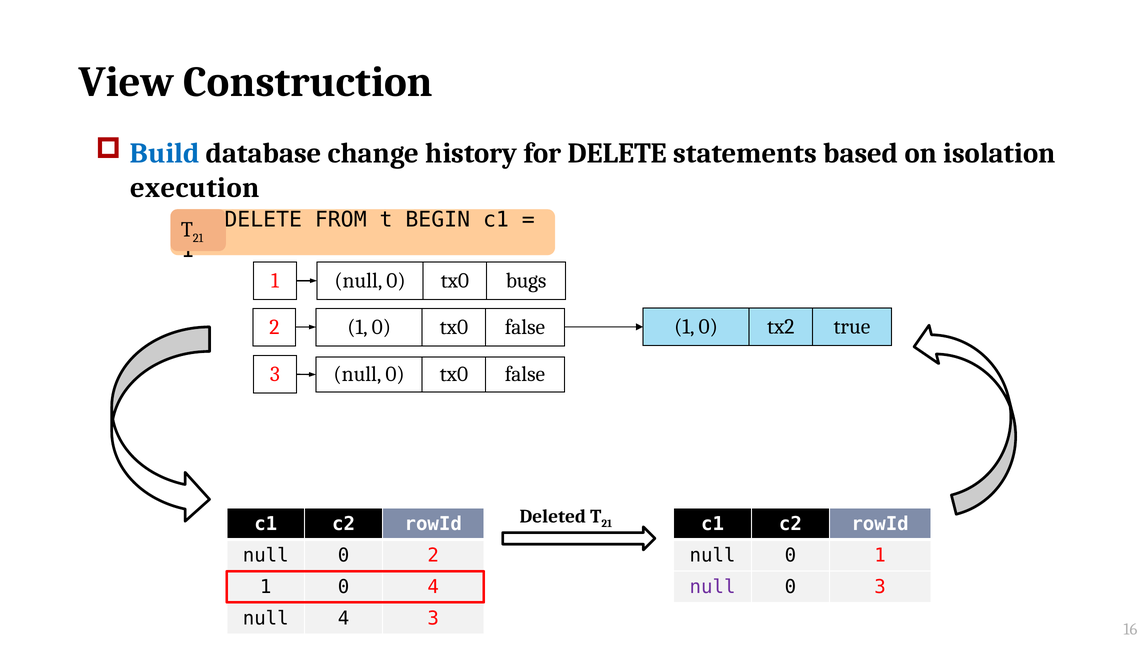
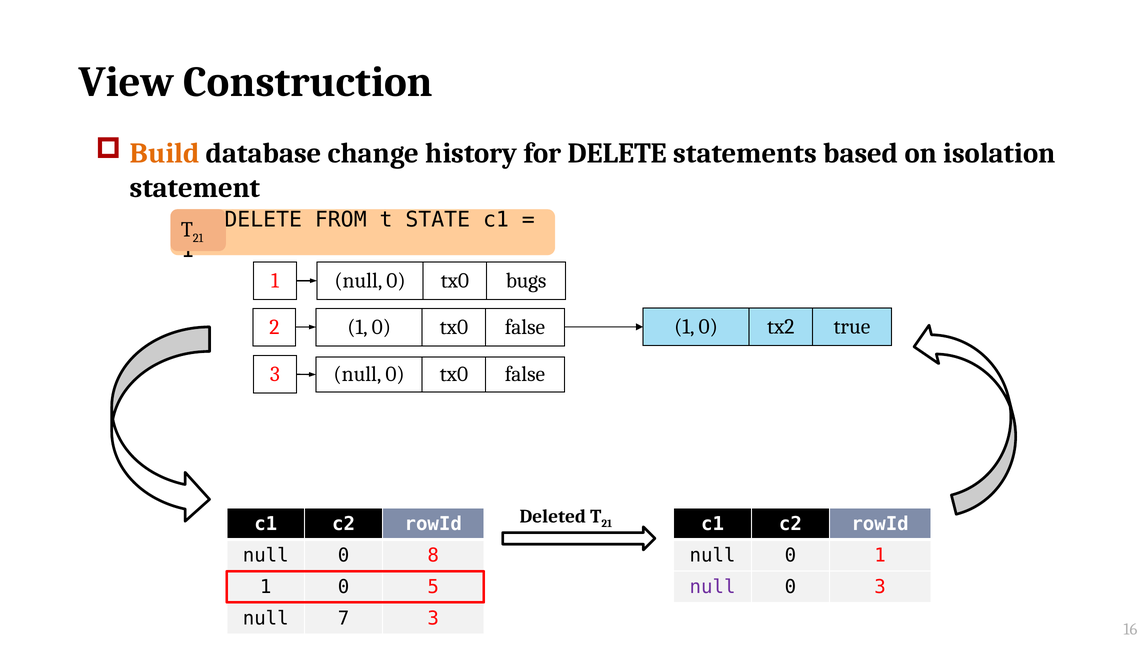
Build colour: blue -> orange
execution: execution -> statement
BEGIN: BEGIN -> STATE
0 2: 2 -> 8
0 4: 4 -> 5
null 4: 4 -> 7
